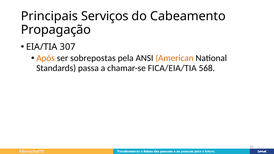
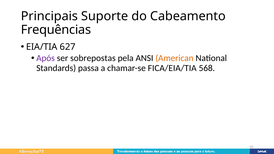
Serviços: Serviços -> Suporte
Propagação: Propagação -> Frequências
307: 307 -> 627
Após colour: orange -> purple
